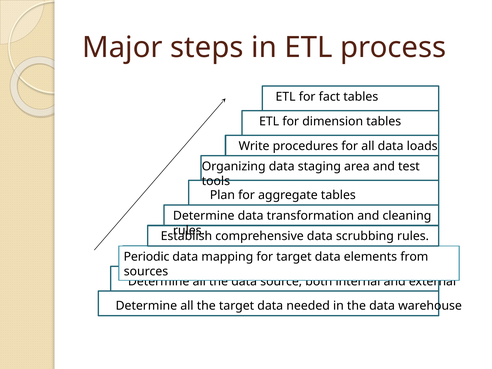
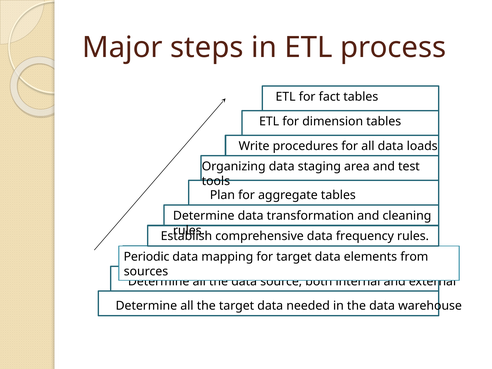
scrubbing: scrubbing -> frequency
